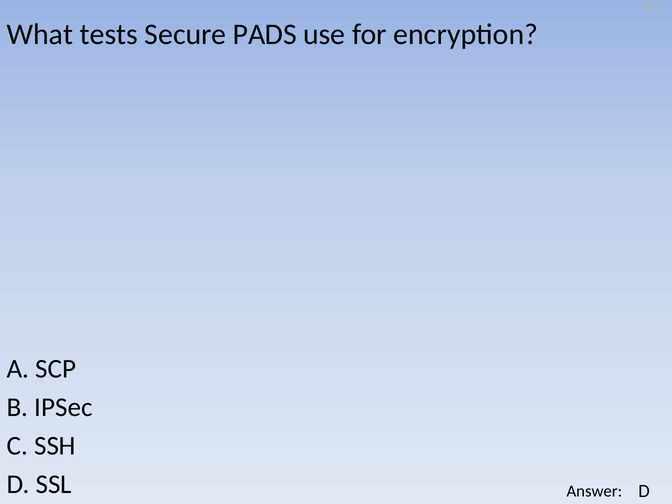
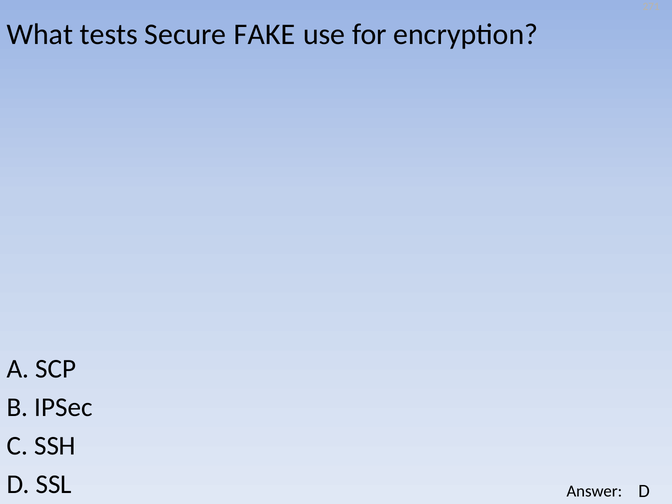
PADS: PADS -> FAKE
